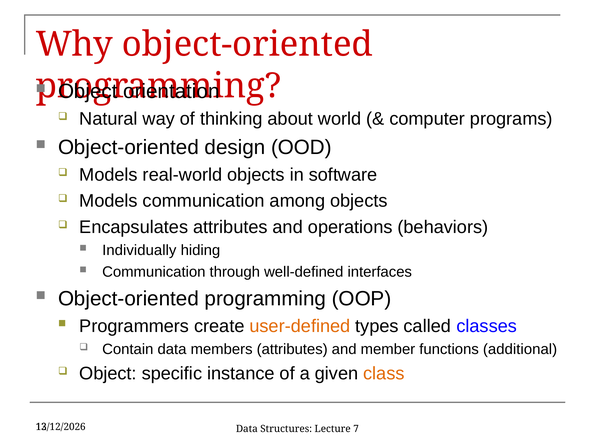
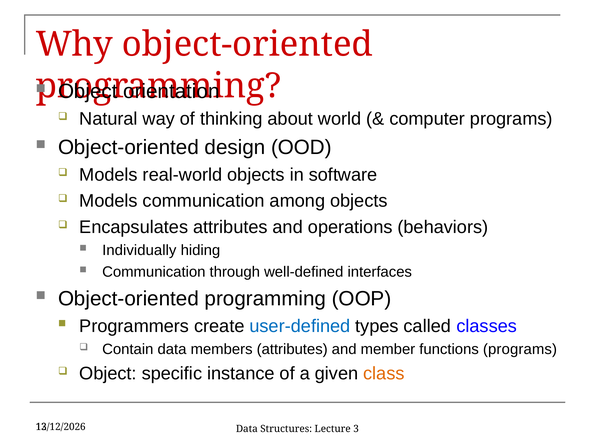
user-defined colour: orange -> blue
functions additional: additional -> programs
7: 7 -> 3
